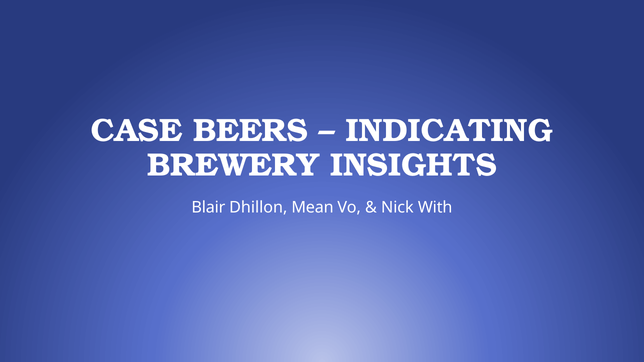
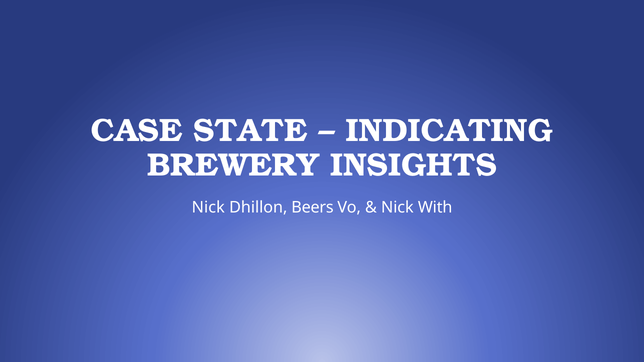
BEERS: BEERS -> STATE
Blair at (208, 207): Blair -> Nick
Mean: Mean -> Beers
